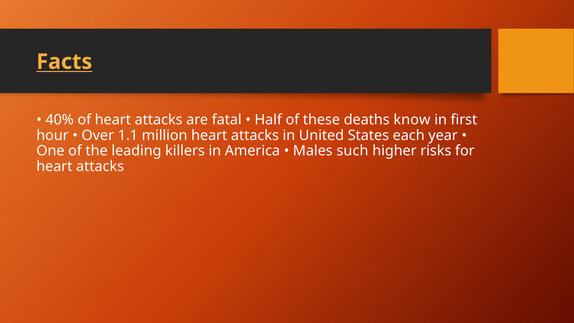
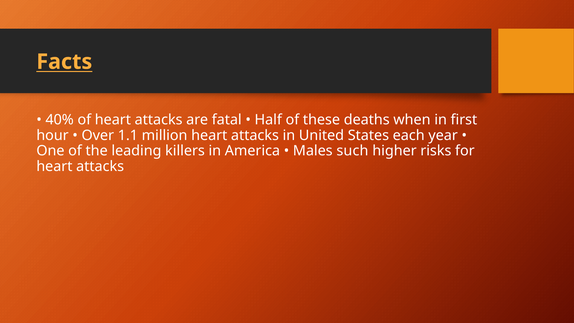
know: know -> when
